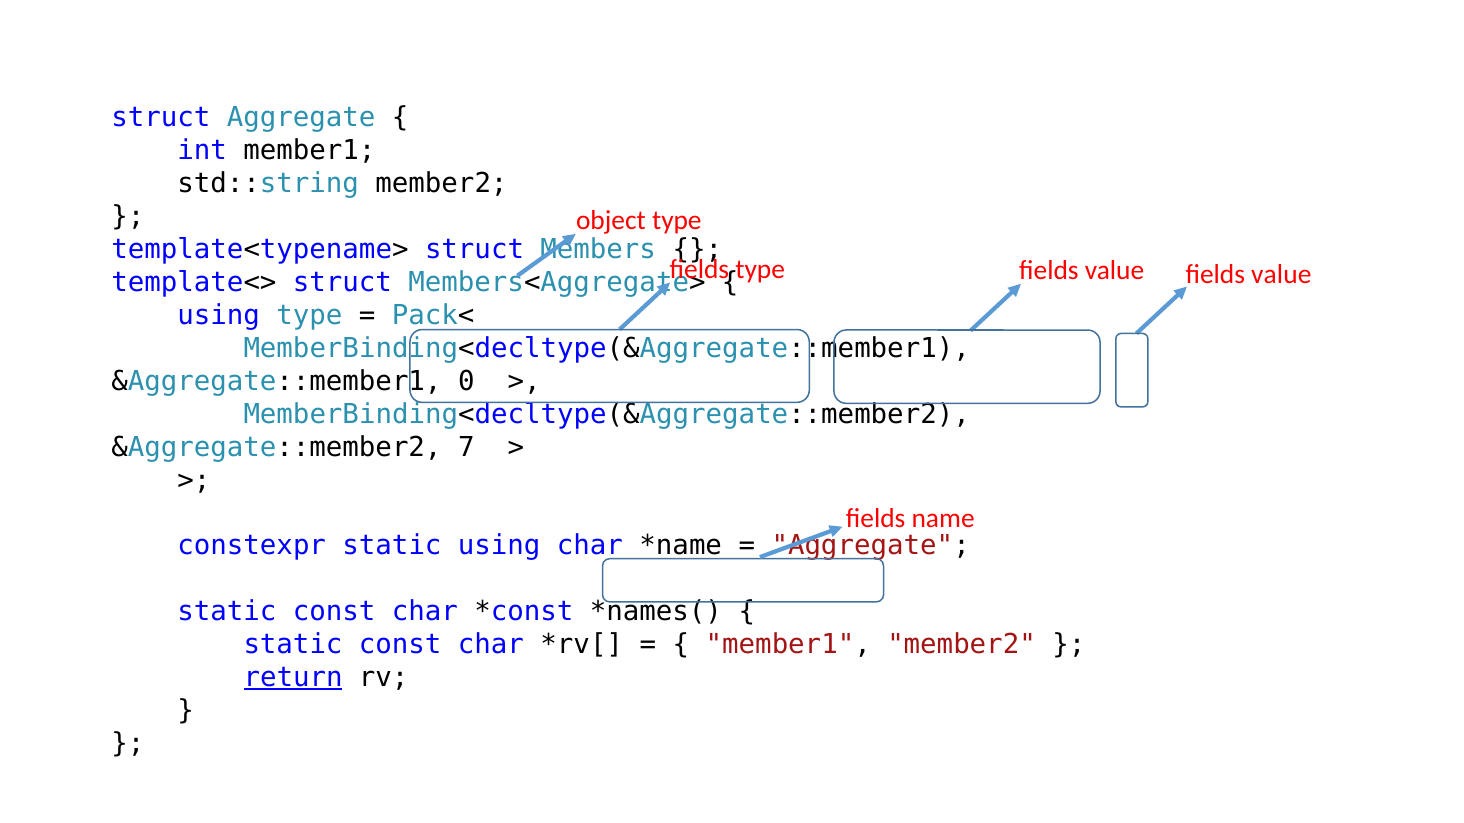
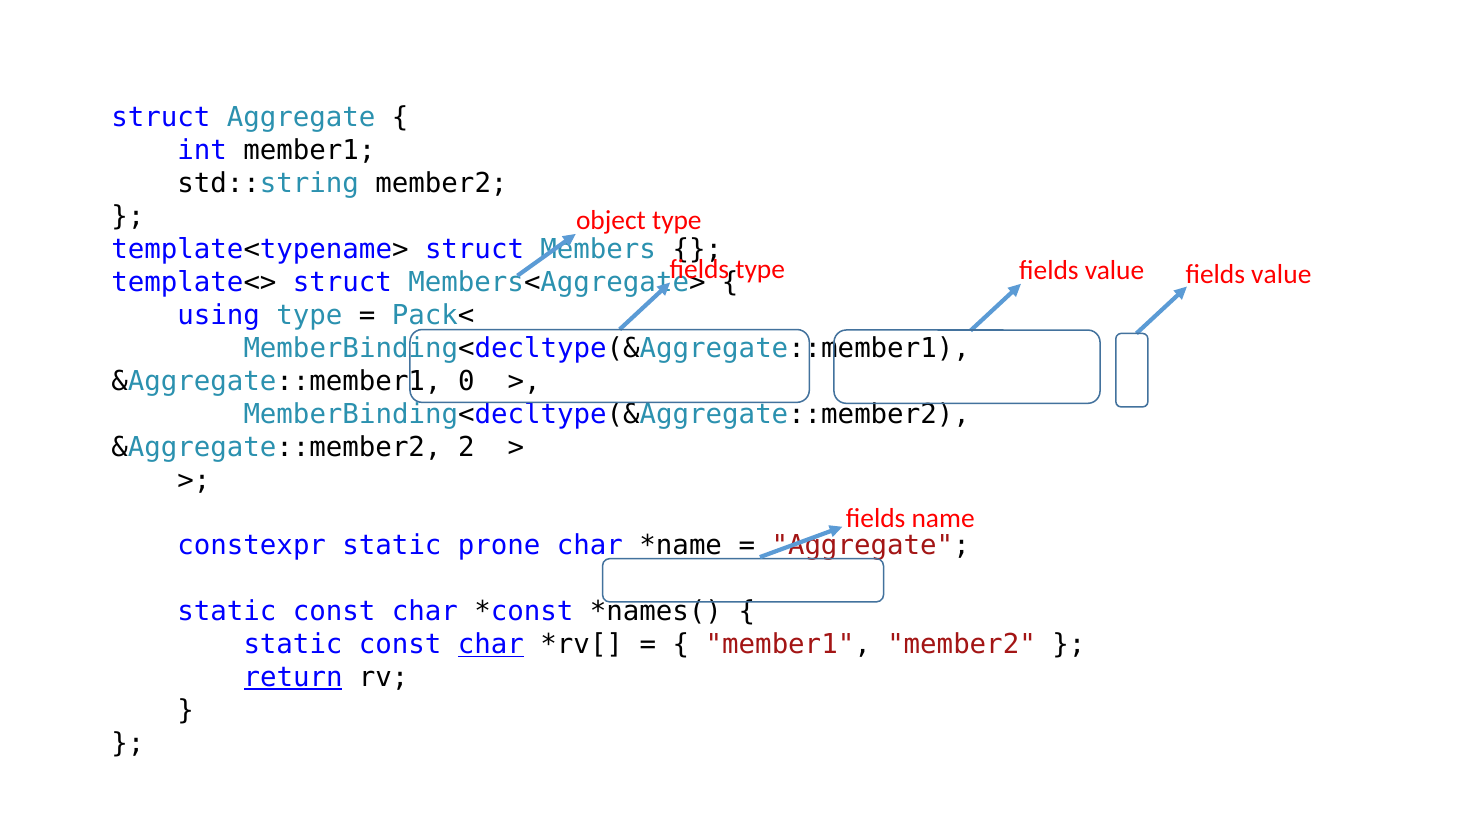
7: 7 -> 2
static using: using -> prone
char at (491, 645) underline: none -> present
